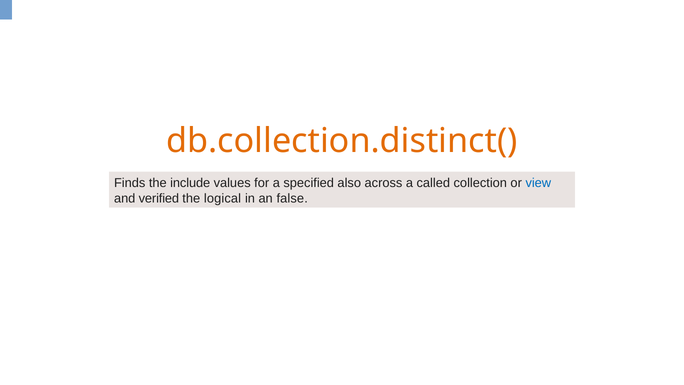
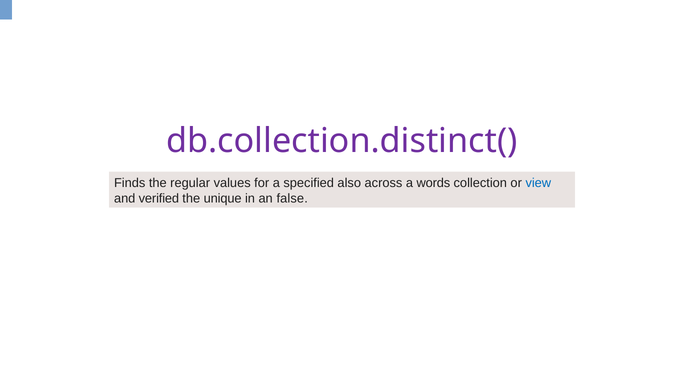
db.collection.distinct( colour: orange -> purple
include: include -> regular
called: called -> words
logical: logical -> unique
